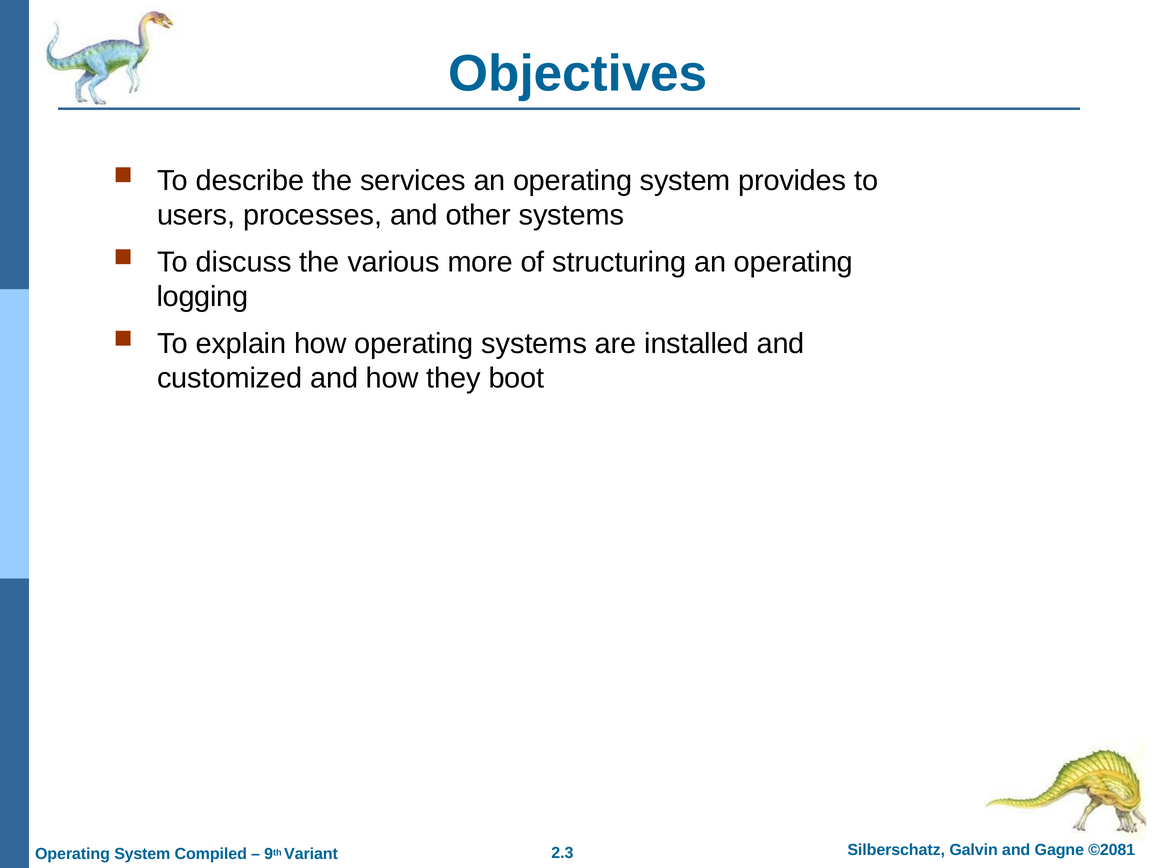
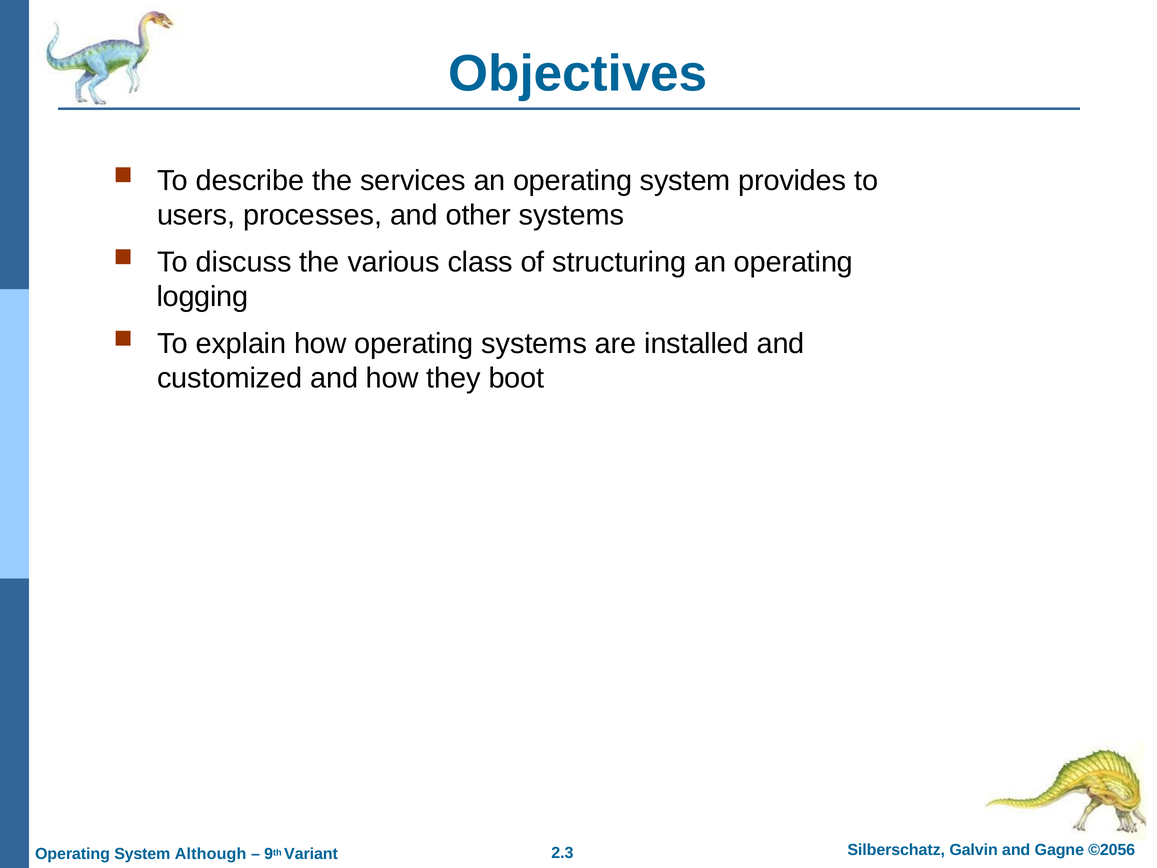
more: more -> class
©2081: ©2081 -> ©2056
Compiled: Compiled -> Although
